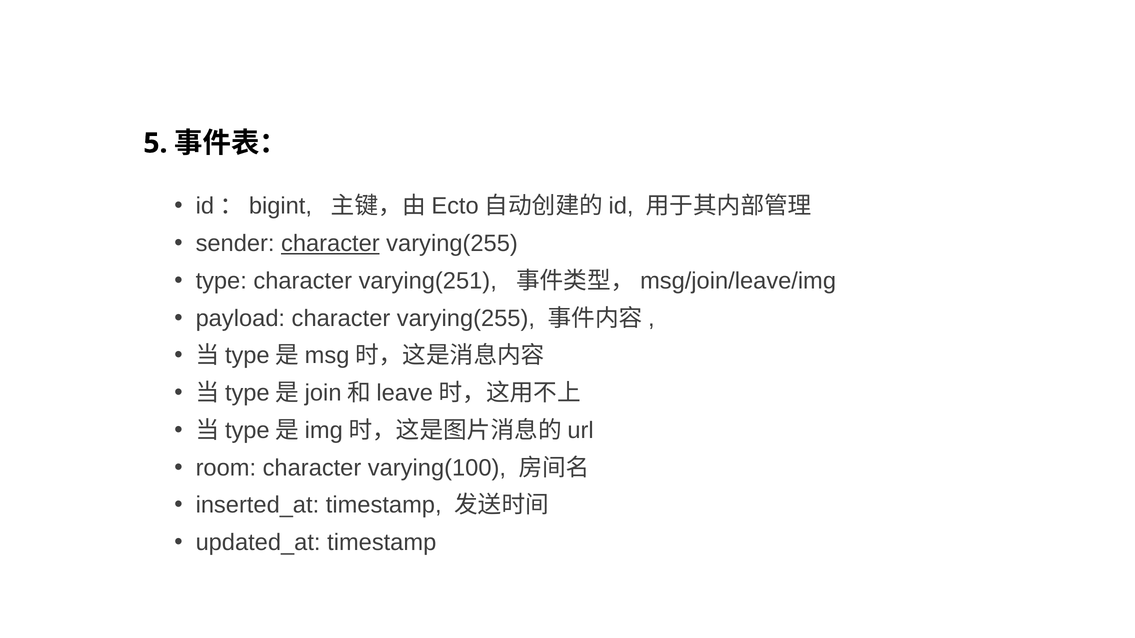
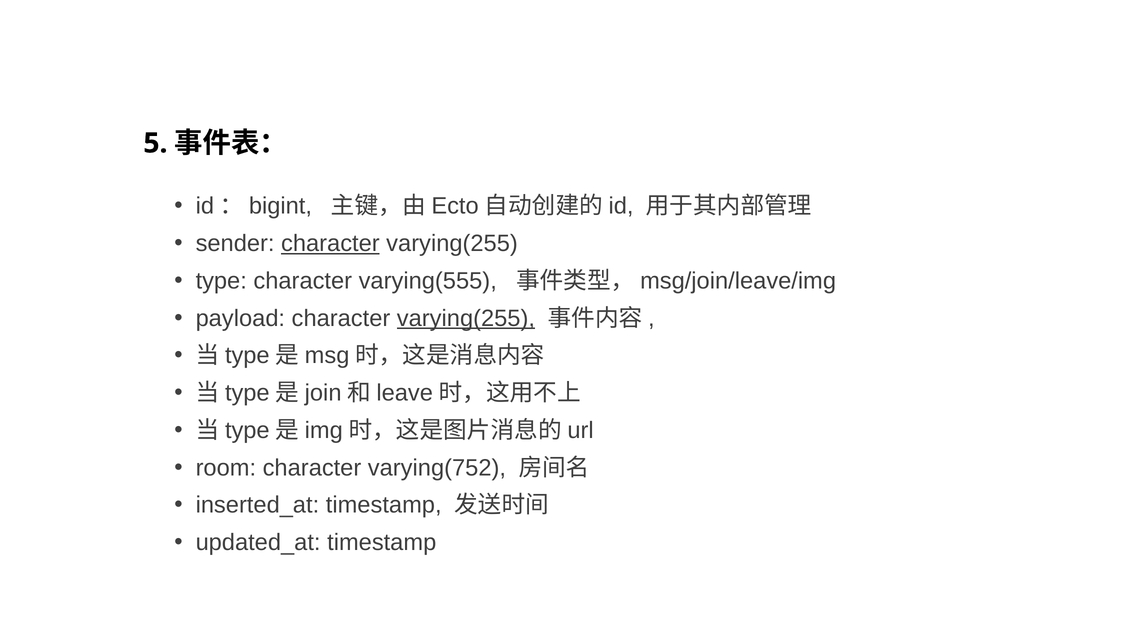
varying(251: varying(251 -> varying(555
varying(255 at (466, 318) underline: none -> present
varying(100: varying(100 -> varying(752
